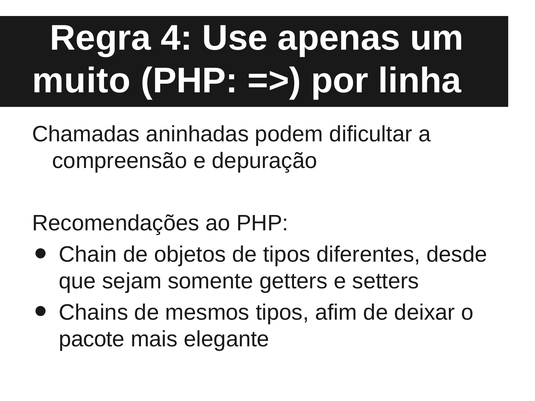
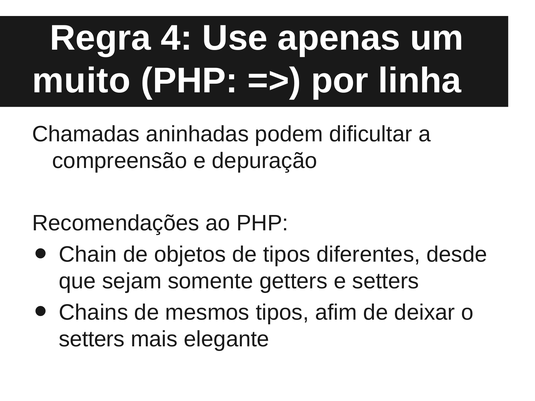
pacote at (92, 339): pacote -> setters
